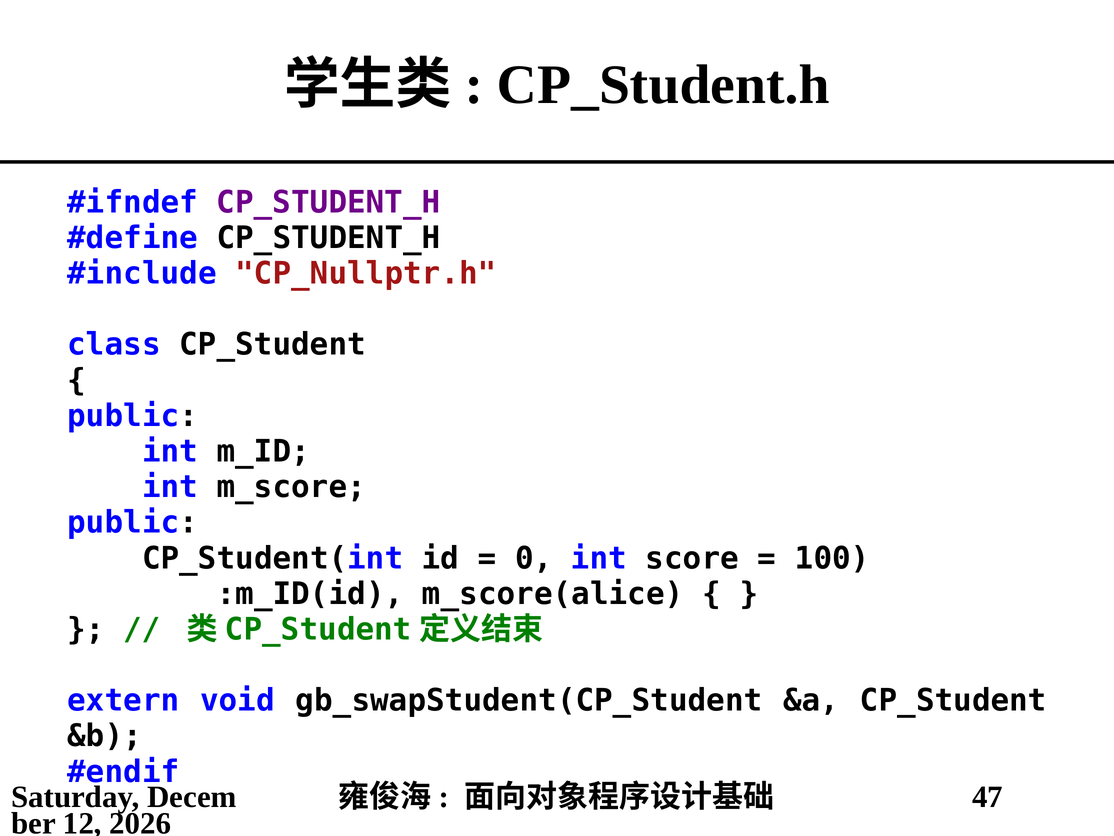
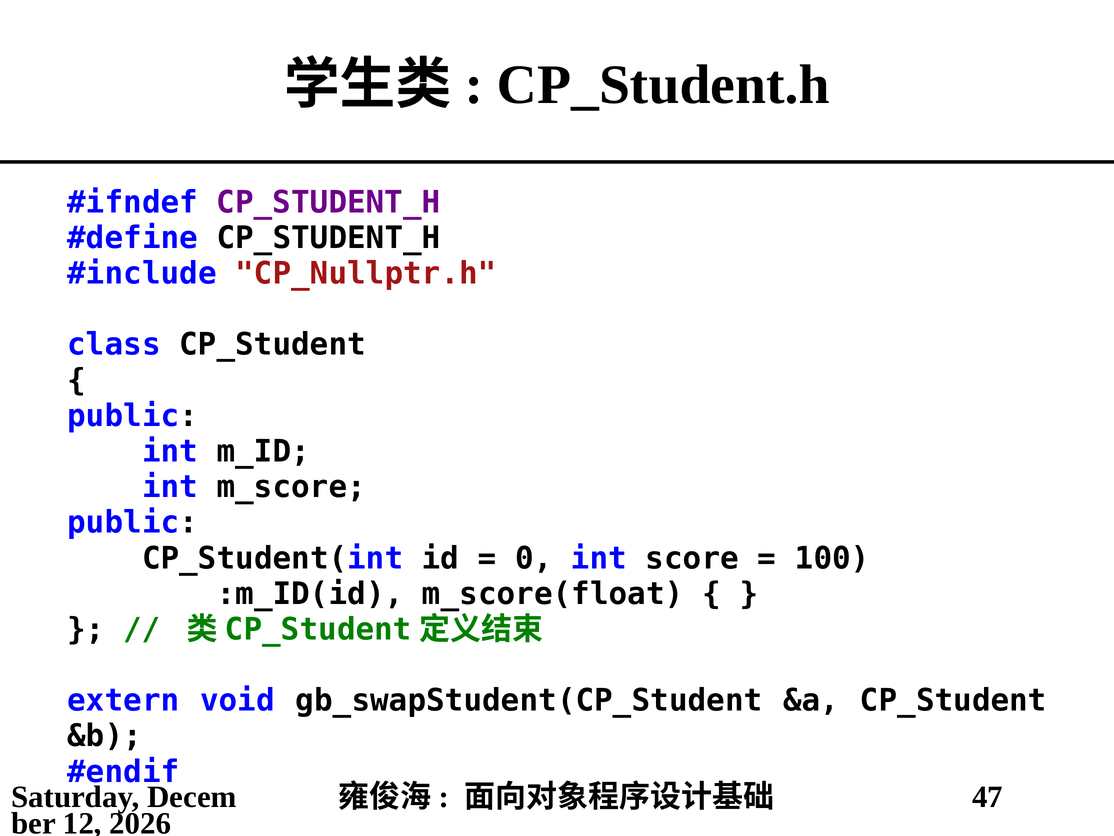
m_score(alice: m_score(alice -> m_score(float
